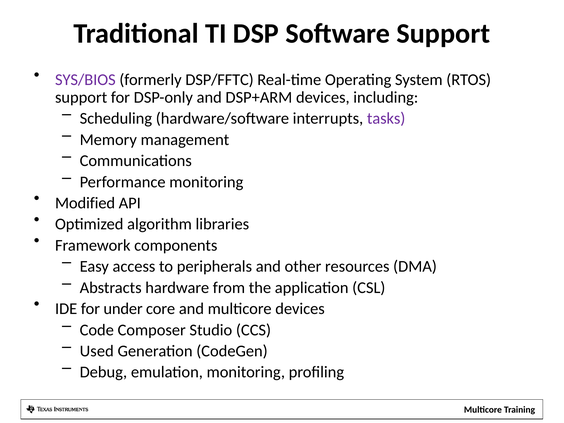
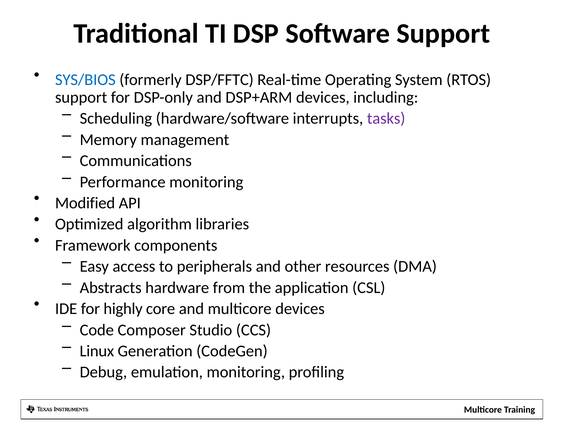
SYS/BIOS colour: purple -> blue
under: under -> highly
Used: Used -> Linux
